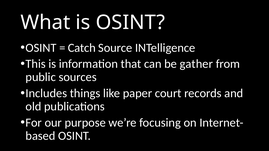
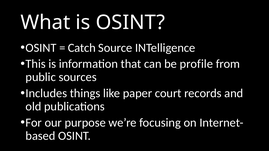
gather: gather -> profile
